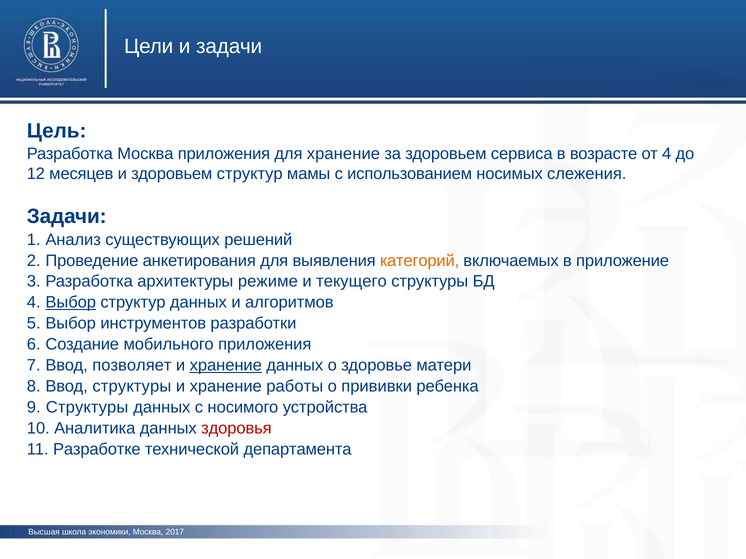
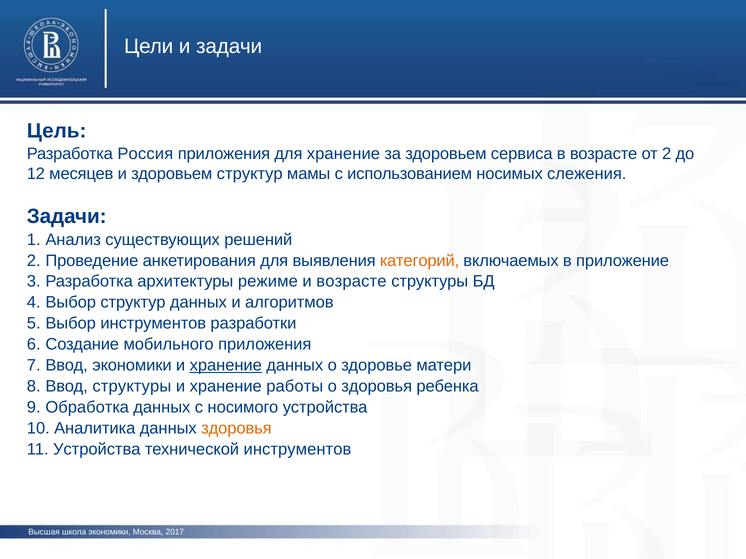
Разработка Москва: Москва -> Россия
от 4: 4 -> 2
и текущего: текущего -> возрасте
Выбор at (71, 303) underline: present -> none
Ввод позволяет: позволяет -> экономики
о прививки: прививки -> здоровья
Структуры at (87, 408): Структуры -> Обработка
здоровья at (236, 429) colour: red -> orange
Разработке at (97, 450): Разработке -> Устройства
технической департамента: департамента -> инструментов
